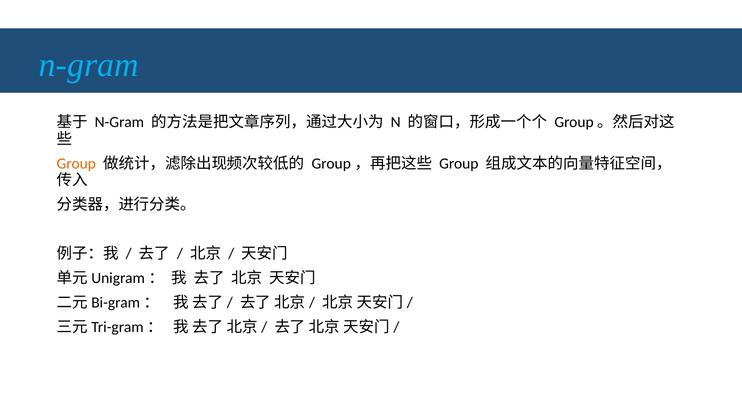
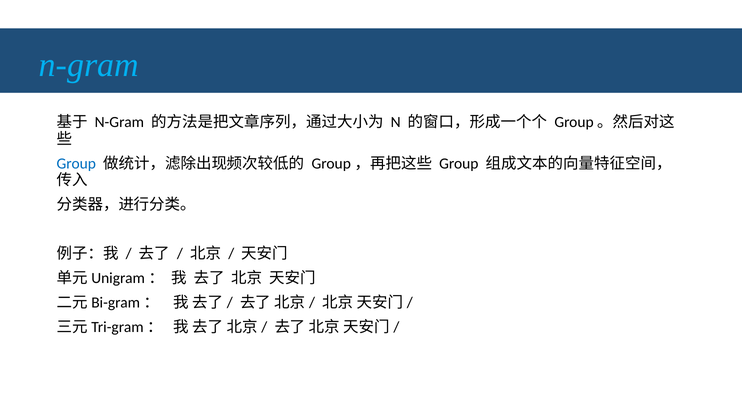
Group at (76, 163) colour: orange -> blue
